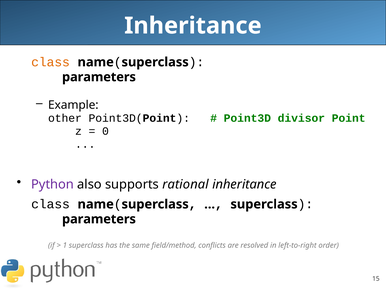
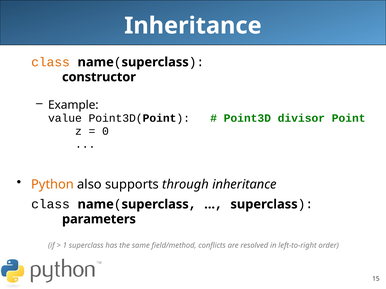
parameters at (99, 77): parameters -> constructor
other: other -> value
Python colour: purple -> orange
rational: rational -> through
